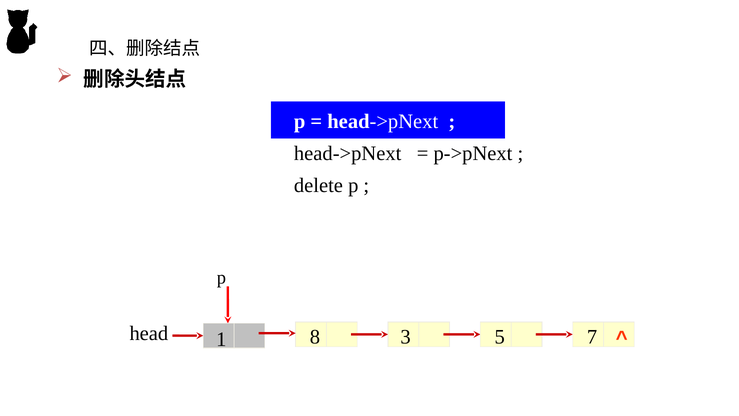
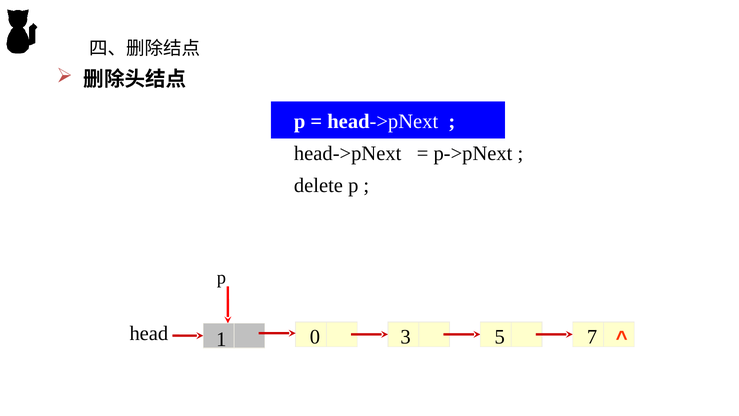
8: 8 -> 0
